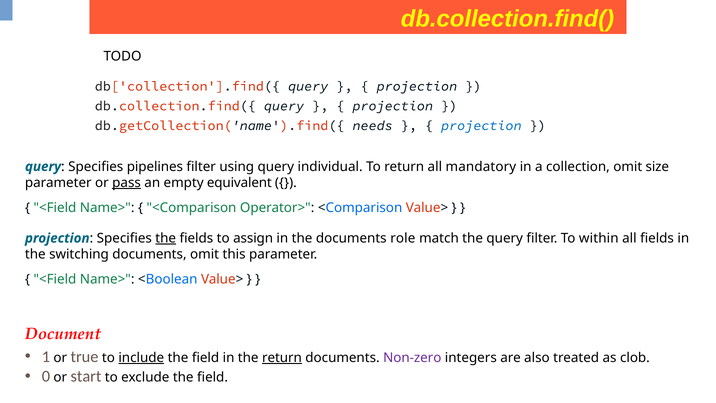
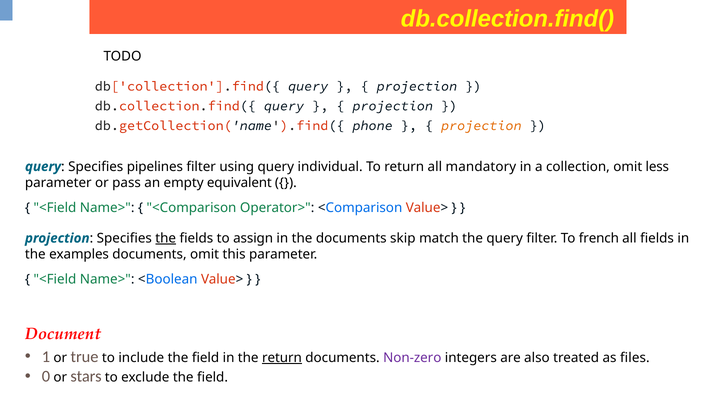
needs: needs -> phone
projection at (481, 125) colour: blue -> orange
size: size -> less
pass underline: present -> none
role: role -> skip
within: within -> french
switching: switching -> examples
include underline: present -> none
clob: clob -> files
start: start -> stars
